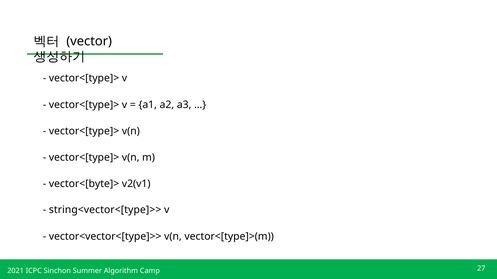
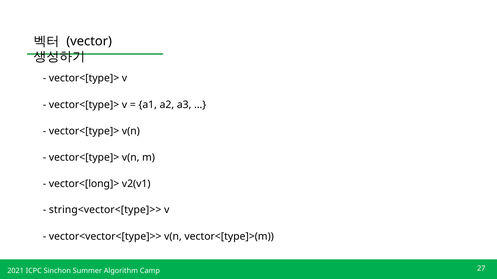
vector<[byte]>: vector<[byte]> -> vector<[long]>
